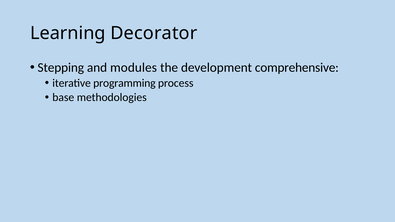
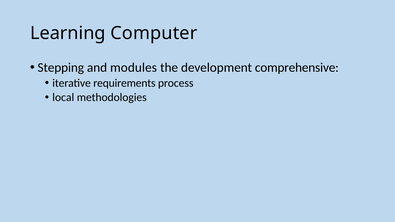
Decorator: Decorator -> Computer
programming: programming -> requirements
base: base -> local
